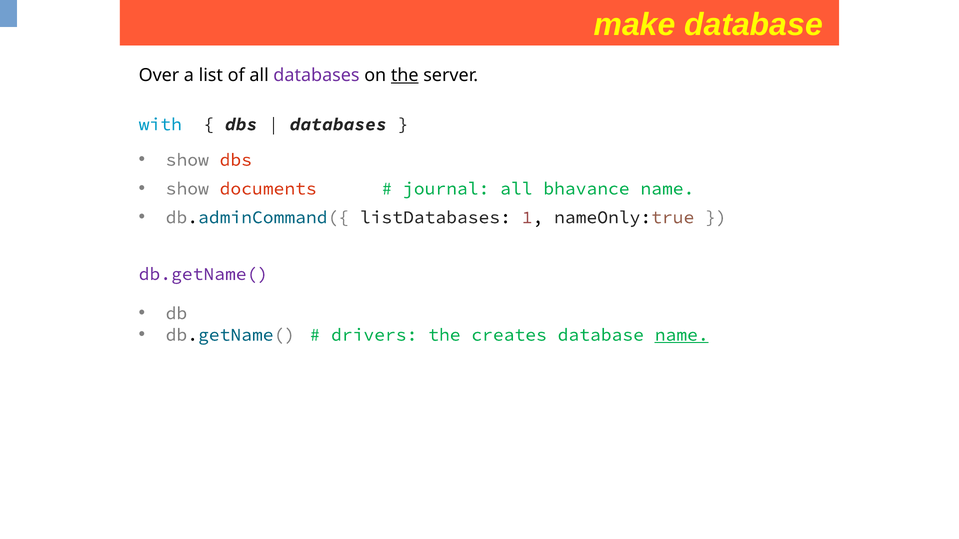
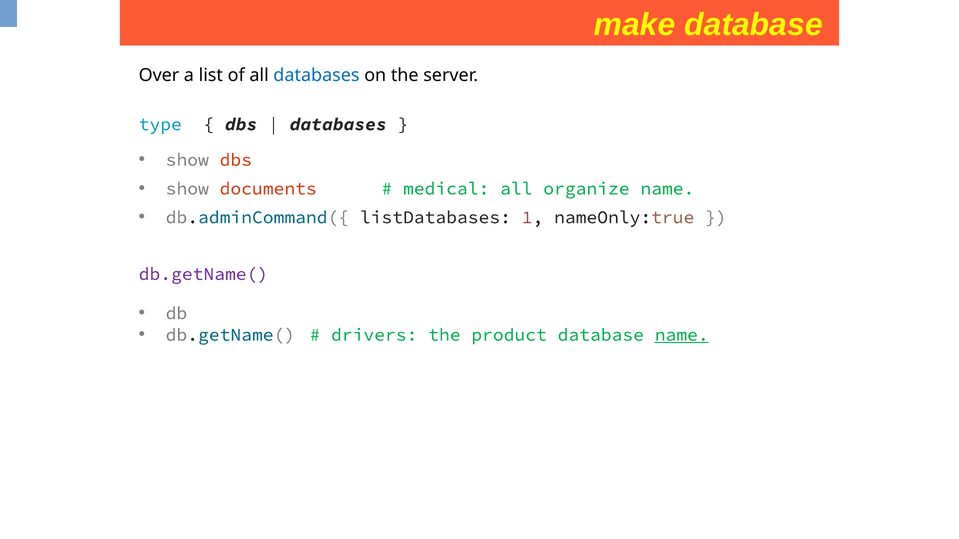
databases at (316, 76) colour: purple -> blue
the at (405, 76) underline: present -> none
with: with -> type
journal: journal -> medical
bhavance: bhavance -> organize
creates: creates -> product
